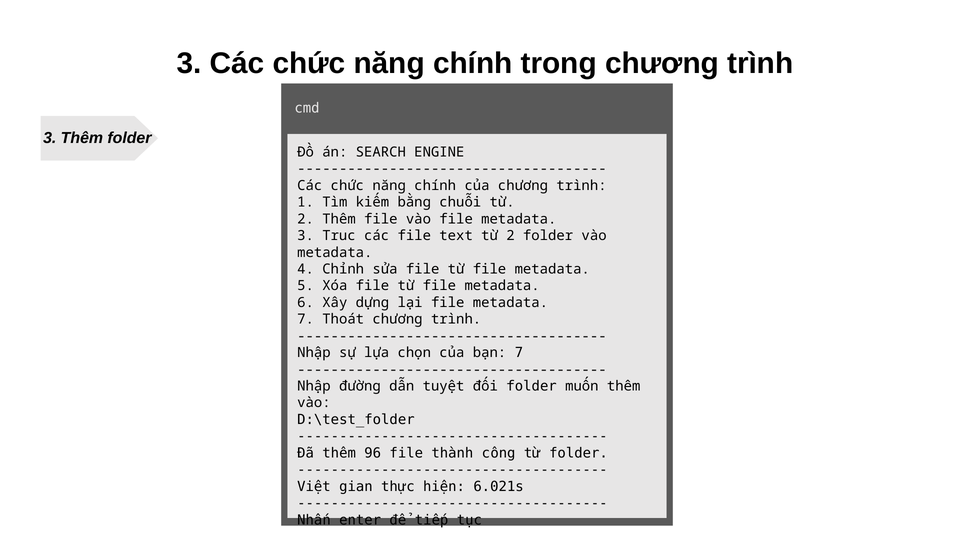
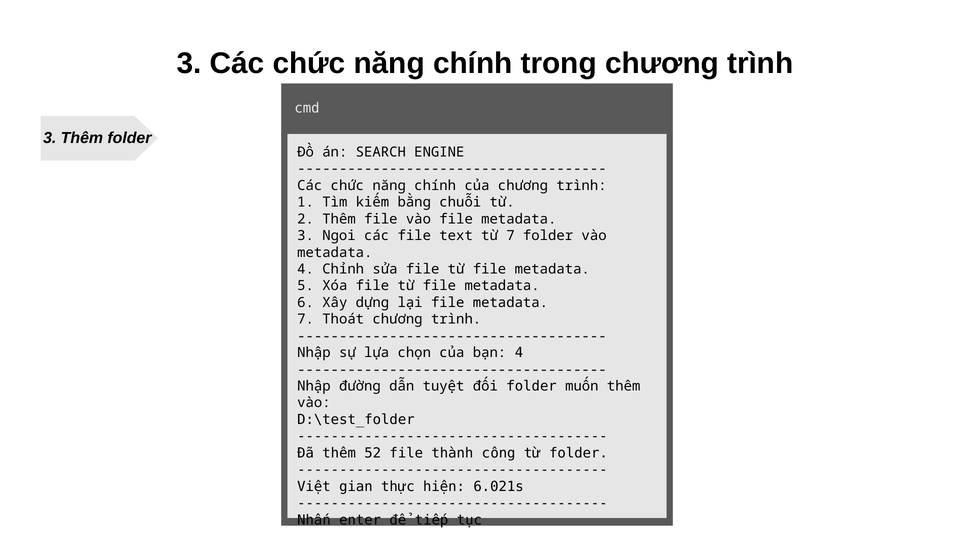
Truc: Truc -> Ngoi
text từ 2: 2 -> 7
bạn 7: 7 -> 4
96: 96 -> 52
